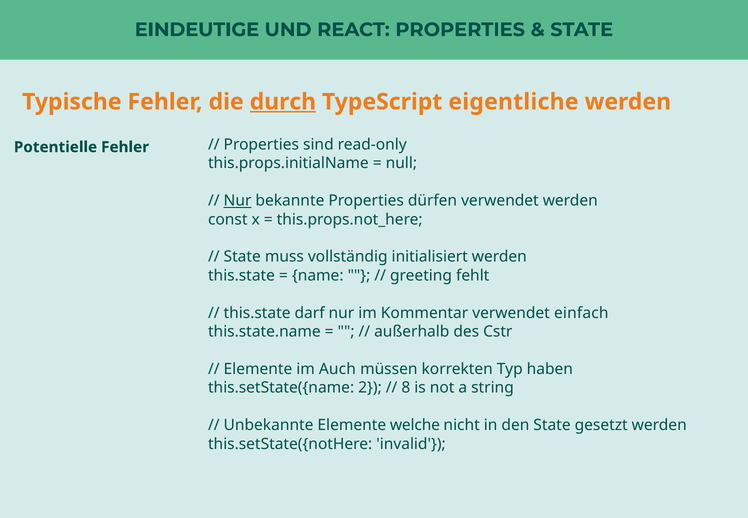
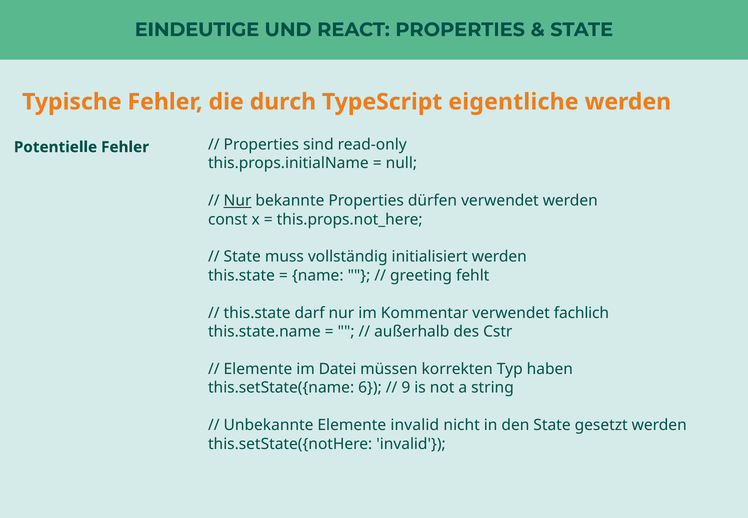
durch underline: present -> none
einfach: einfach -> fachlich
Auch: Auch -> Datei
2: 2 -> 6
8: 8 -> 9
Elemente welche: welche -> invalid
